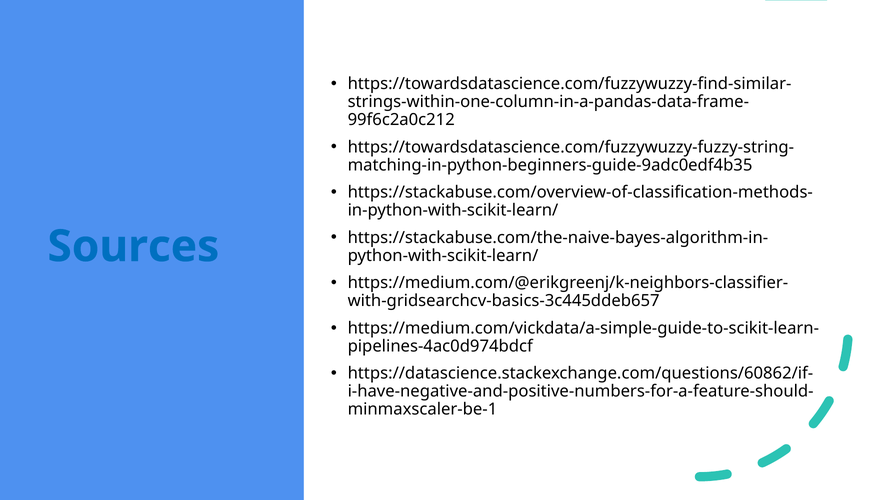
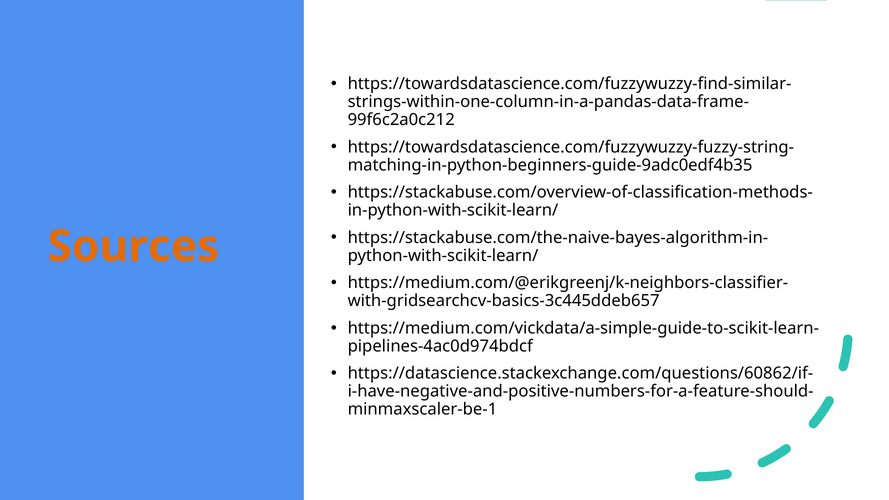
Sources colour: blue -> orange
